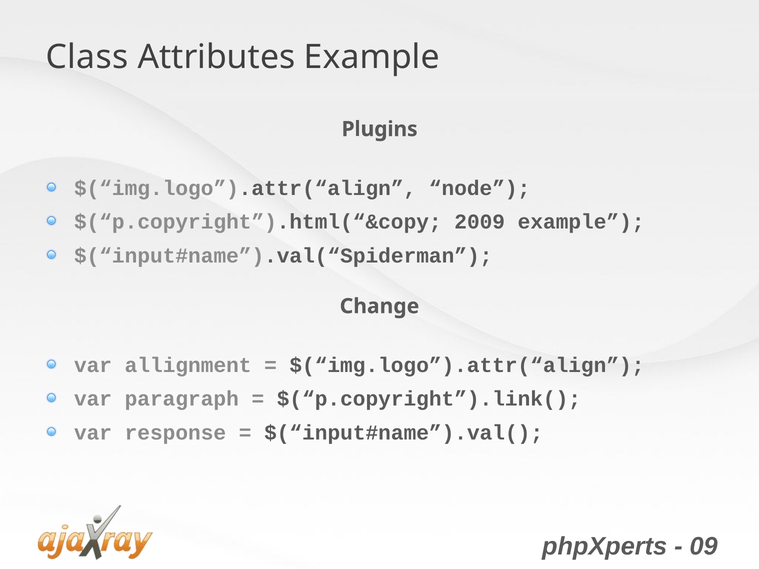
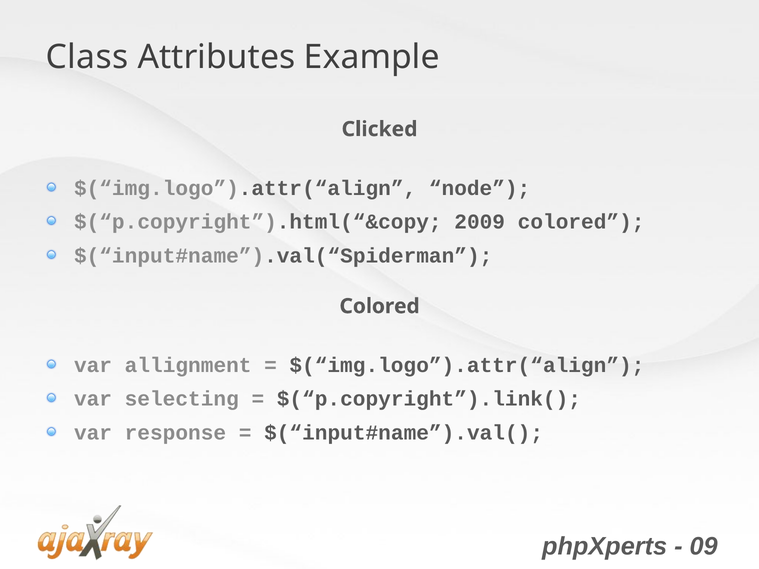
Plugins: Plugins -> Clicked
2009 example: example -> colored
Change at (379, 306): Change -> Colored
paragraph: paragraph -> selecting
